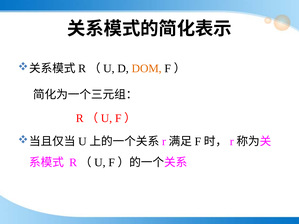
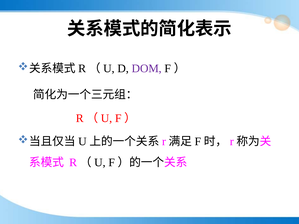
DOM colour: orange -> purple
